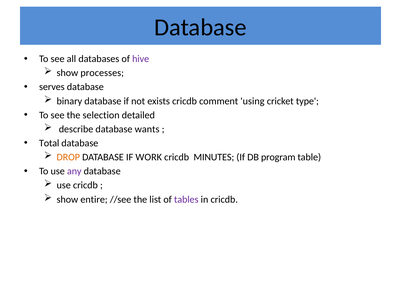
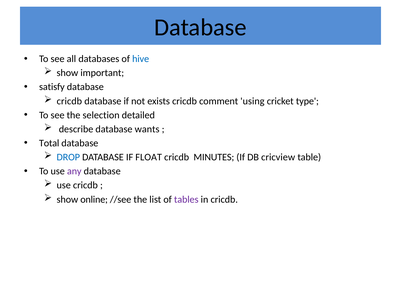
hive colour: purple -> blue
processes: processes -> important
serves: serves -> satisfy
binary at (69, 101): binary -> cricdb
DROP colour: orange -> blue
WORK: WORK -> FLOAT
program: program -> cricview
entire: entire -> online
